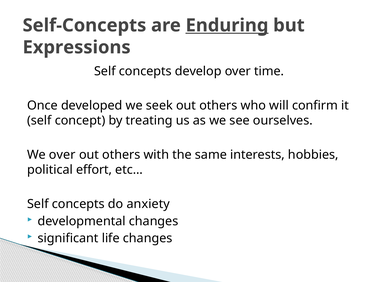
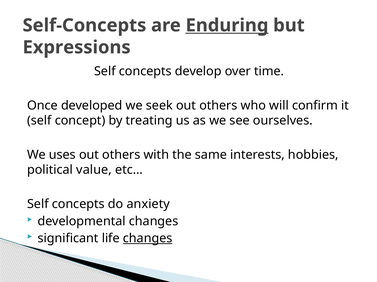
We over: over -> uses
effort: effort -> value
changes at (148, 239) underline: none -> present
